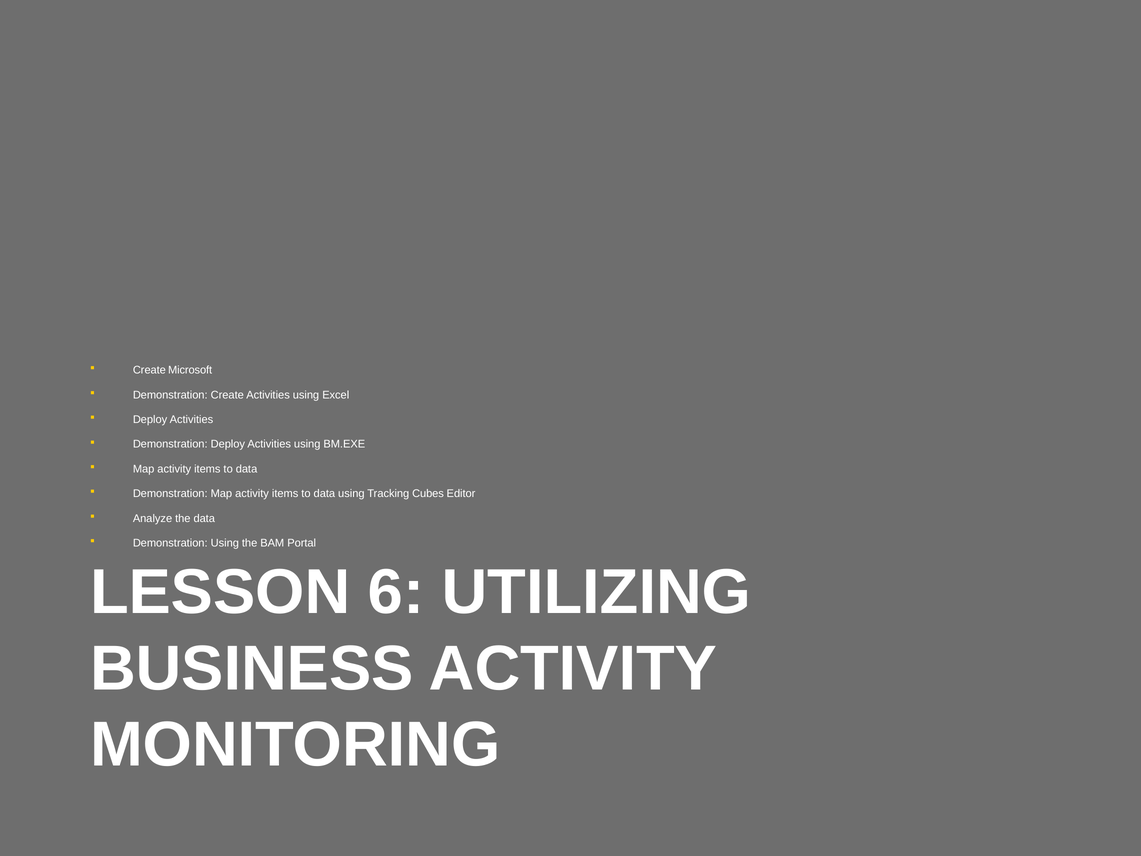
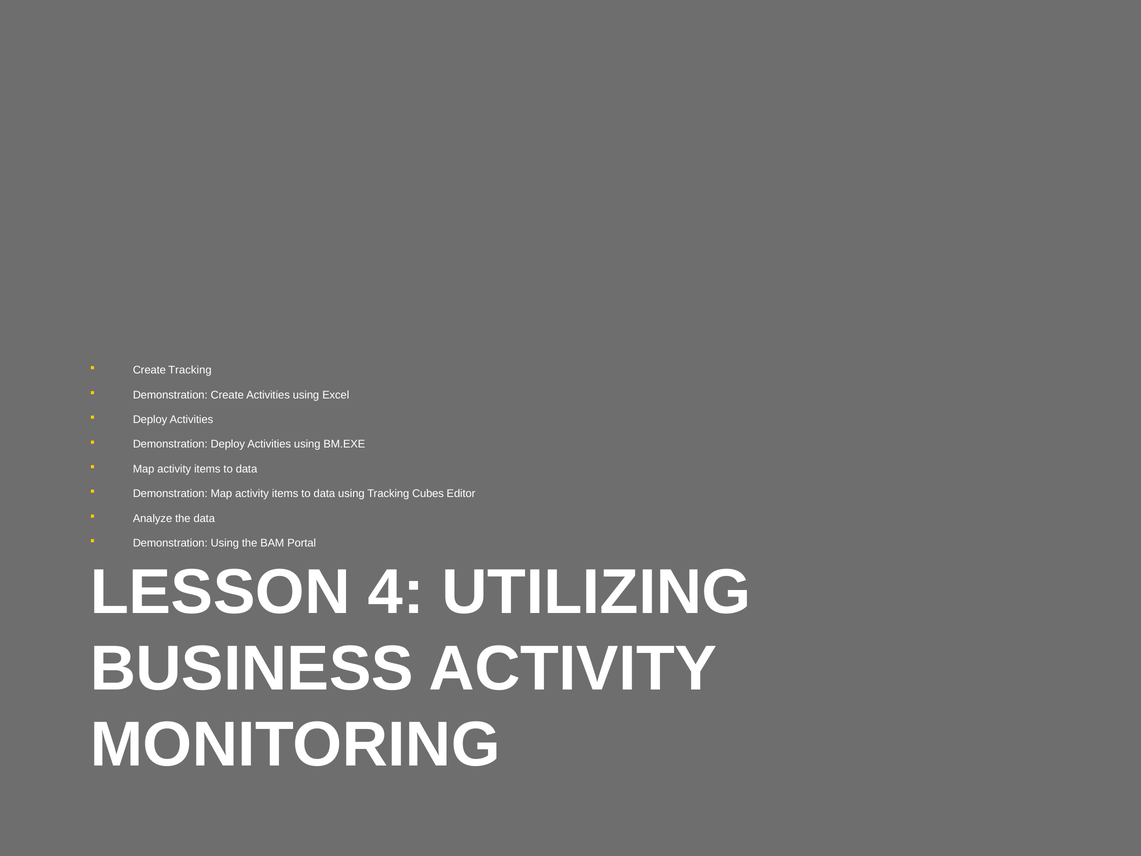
Create Microsoft: Microsoft -> Tracking
6: 6 -> 4
